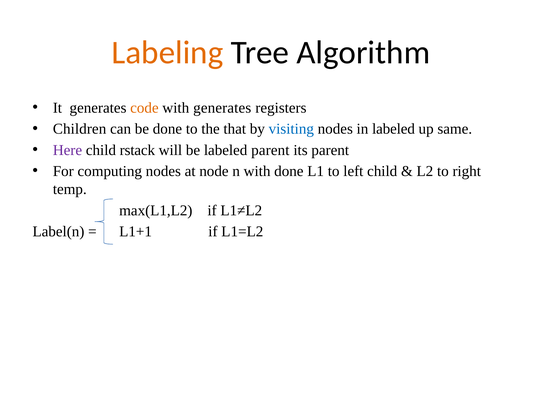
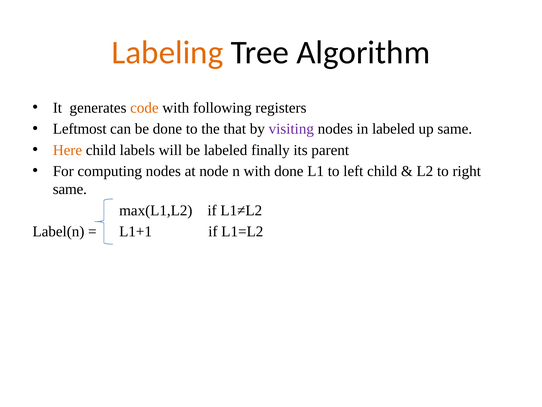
with generates: generates -> following
Children: Children -> Leftmost
visiting colour: blue -> purple
Here colour: purple -> orange
rstack: rstack -> labels
labeled parent: parent -> finally
temp at (70, 189): temp -> same
